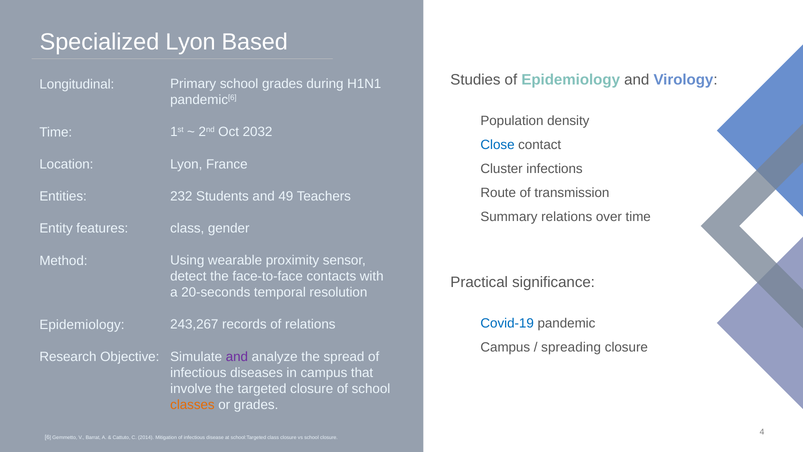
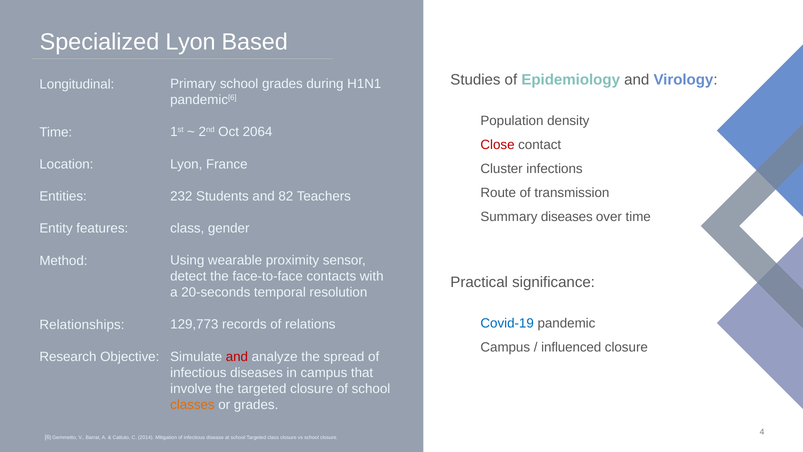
2032: 2032 -> 2064
Close colour: blue -> red
49: 49 -> 82
Summary relations: relations -> diseases
243,267: 243,267 -> 129,773
Epidemiology at (82, 325): Epidemiology -> Relationships
spreading: spreading -> influenced
and at (237, 356) colour: purple -> red
